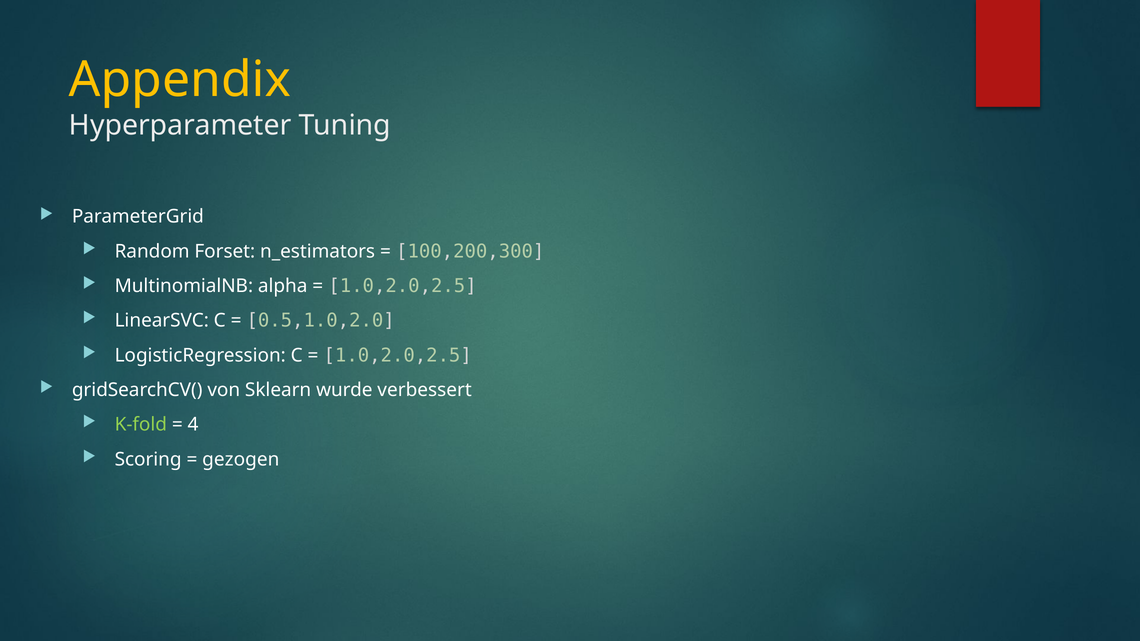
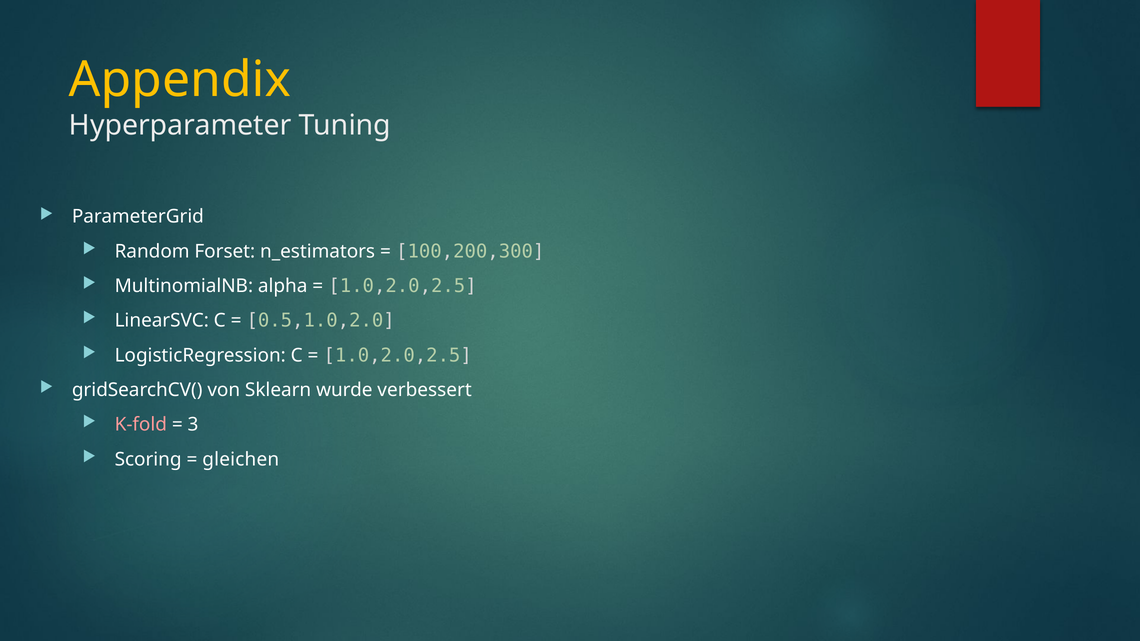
K-fold colour: light green -> pink
4: 4 -> 3
gezogen: gezogen -> gleichen
